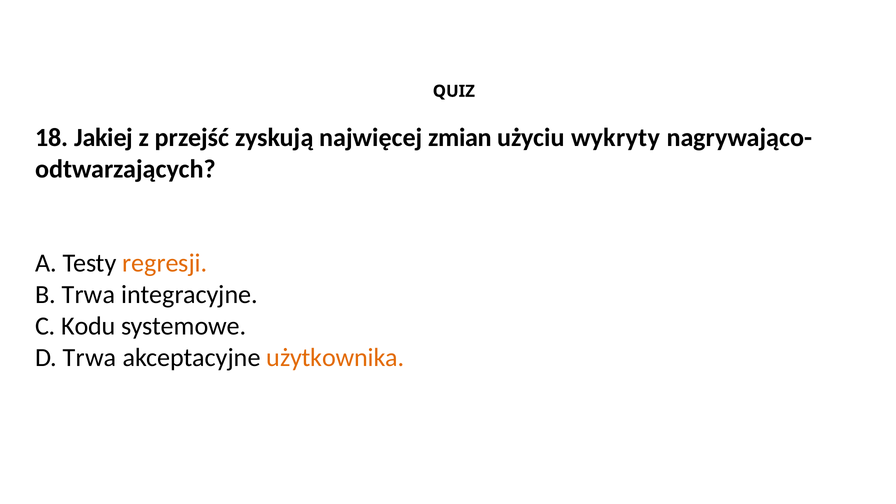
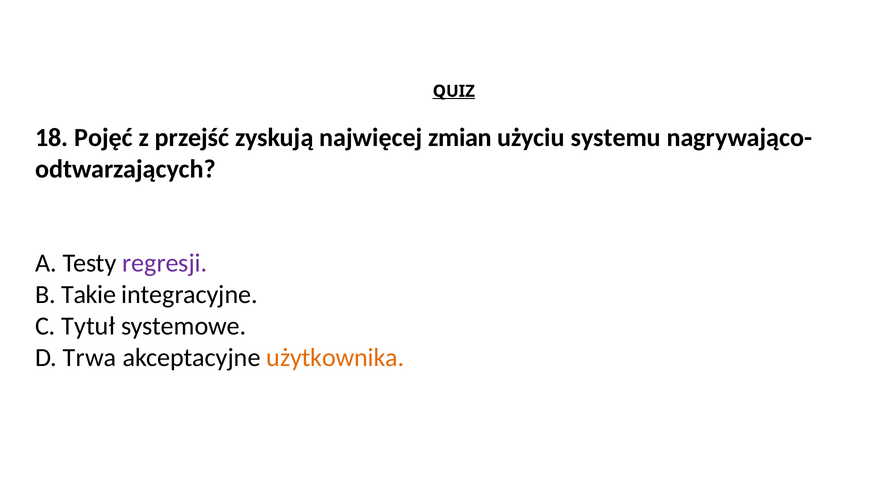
QUIZ underline: none -> present
Jakiej: Jakiej -> Pojęć
wykryty: wykryty -> systemu
regresji colour: orange -> purple
B Trwa: Trwa -> Takie
Kodu: Kodu -> Tytuł
